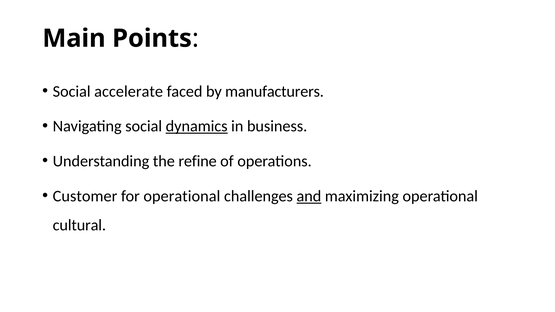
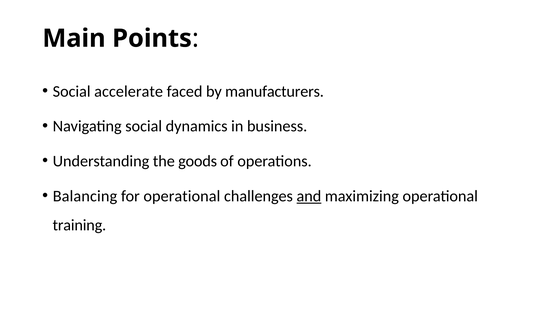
dynamics underline: present -> none
refine: refine -> goods
Customer: Customer -> Balancing
cultural: cultural -> training
